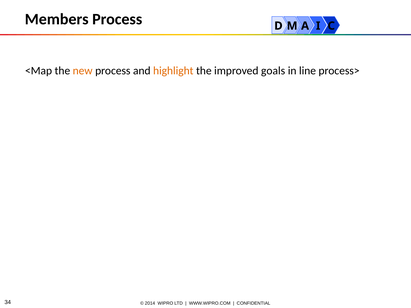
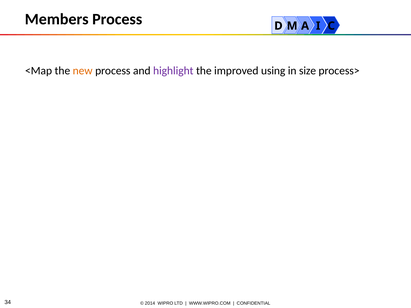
highlight colour: orange -> purple
goals: goals -> using
line: line -> size
